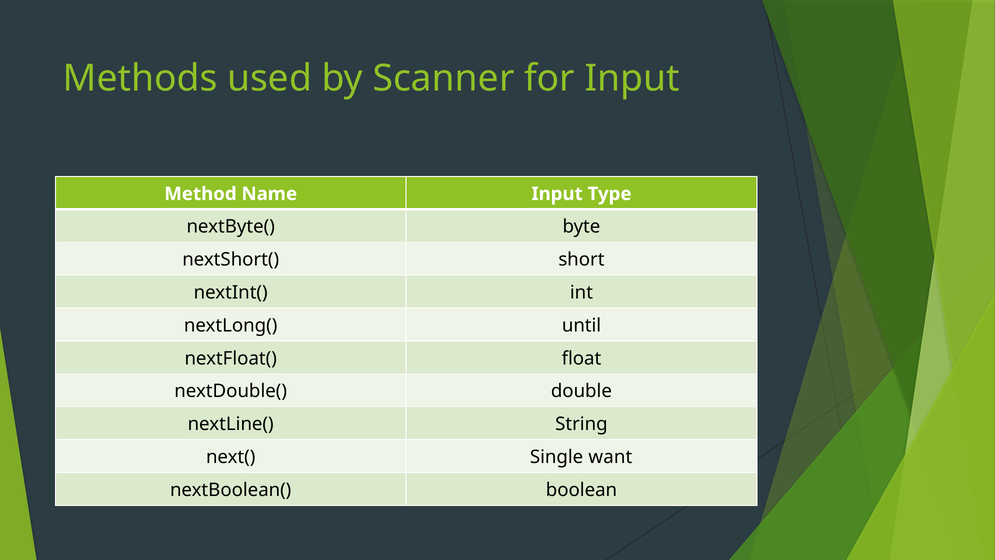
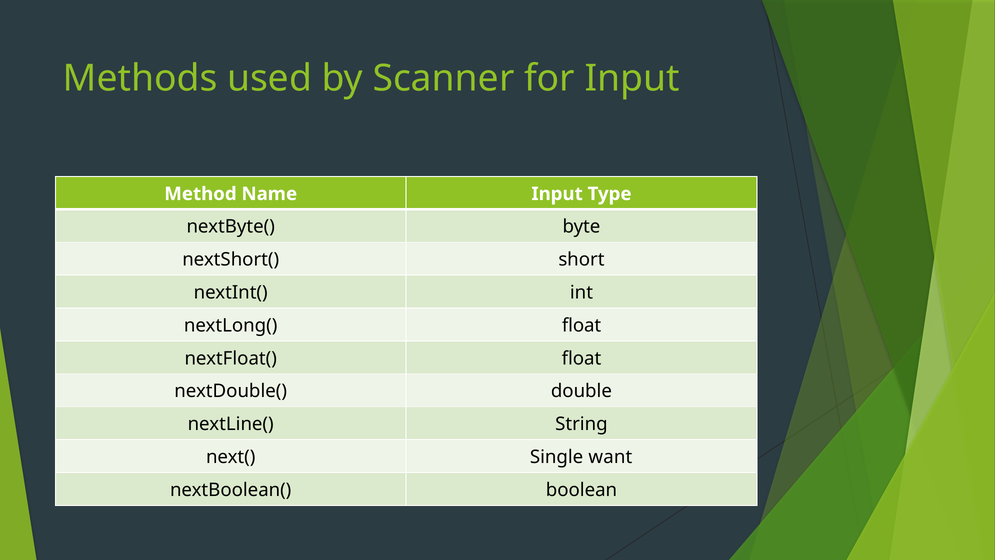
nextLong( until: until -> float
